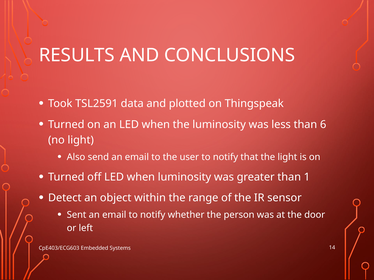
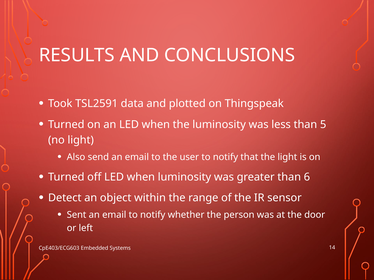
6: 6 -> 5
1: 1 -> 6
